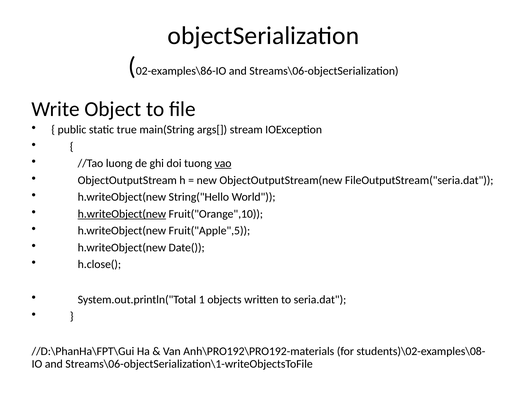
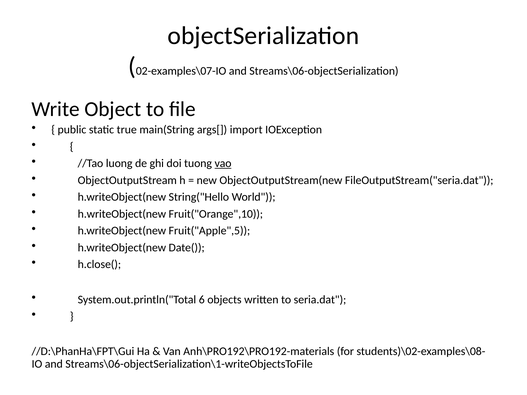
02-examples\86-IO: 02-examples\86-IO -> 02-examples\07-IO
stream: stream -> import
h.writeObject(new at (122, 214) underline: present -> none
1: 1 -> 6
